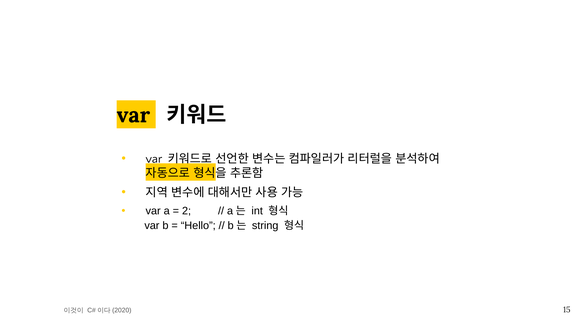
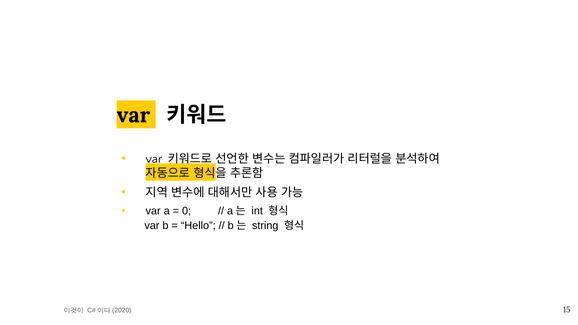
2: 2 -> 0
